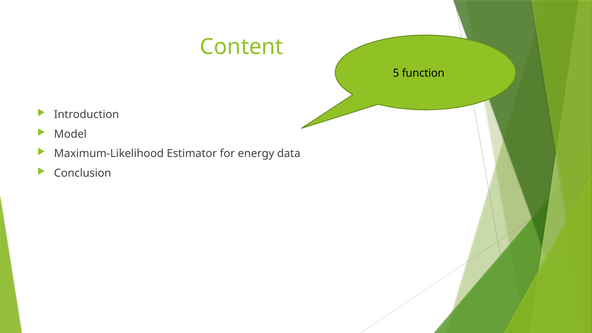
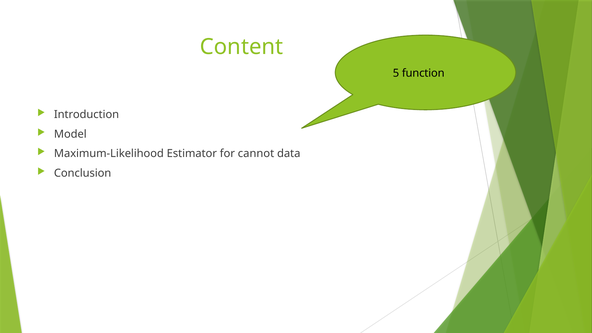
energy: energy -> cannot
